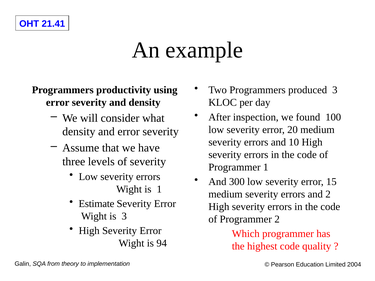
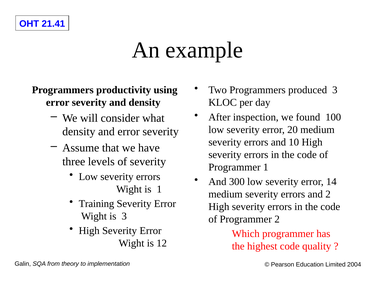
15: 15 -> 14
Estimate: Estimate -> Training
94: 94 -> 12
